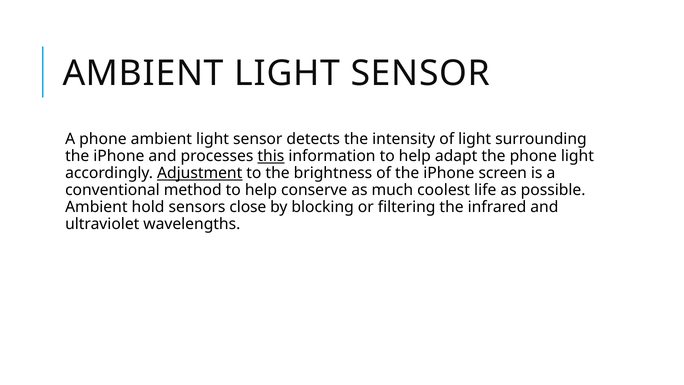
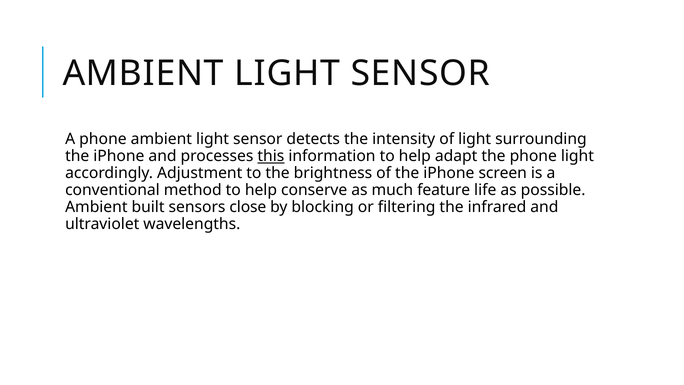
Adjustment underline: present -> none
coolest: coolest -> feature
hold: hold -> built
